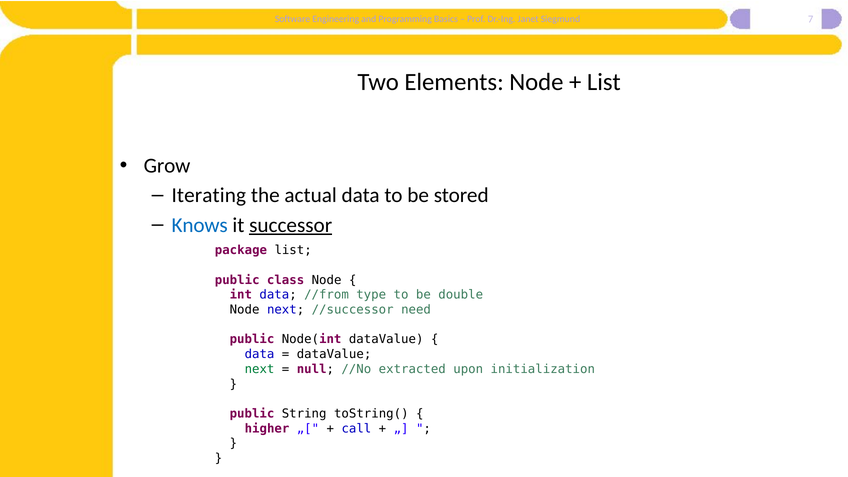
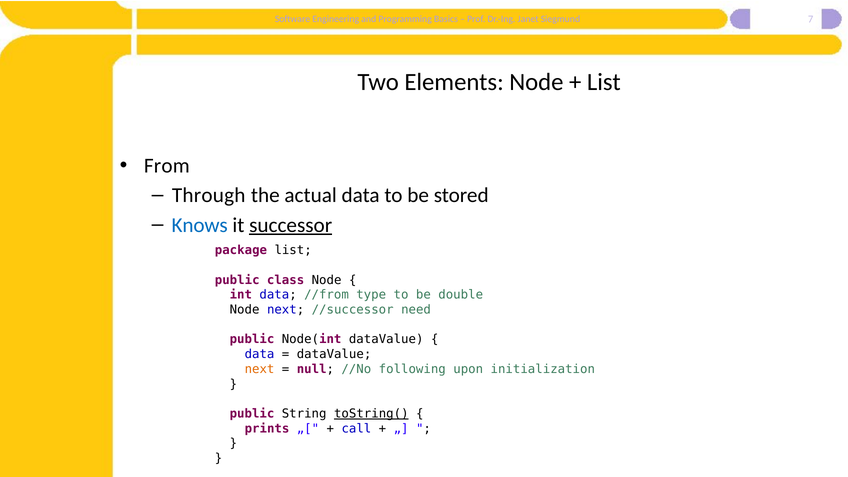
Grow: Grow -> From
Iterating: Iterating -> Through
next at (260, 369) colour: green -> orange
extracted: extracted -> following
toString( underline: none -> present
higher: higher -> prints
